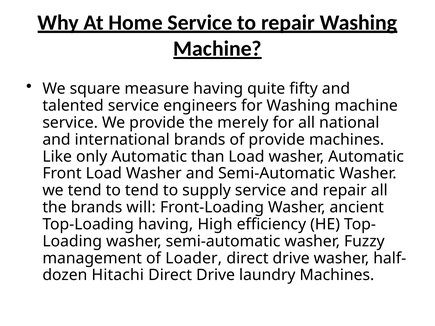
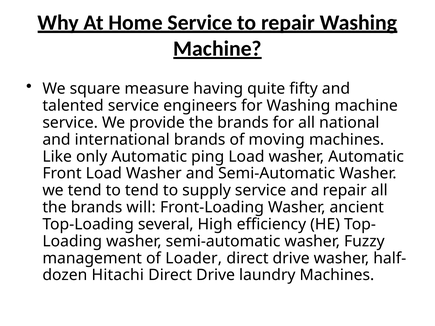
provide the merely: merely -> brands
of provide: provide -> moving
than: than -> ping
Top-Loading having: having -> several
